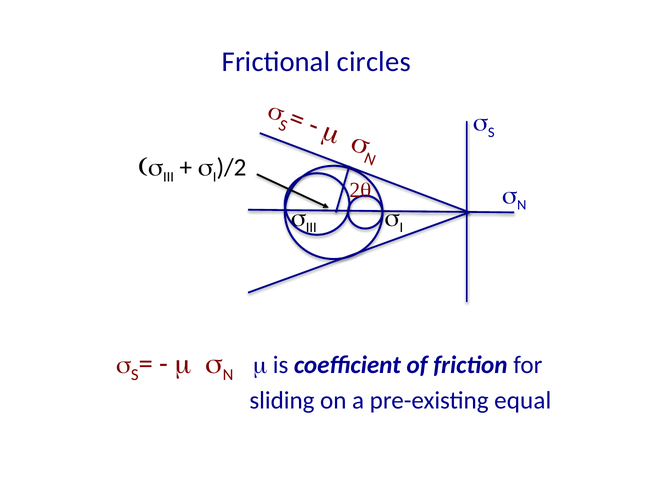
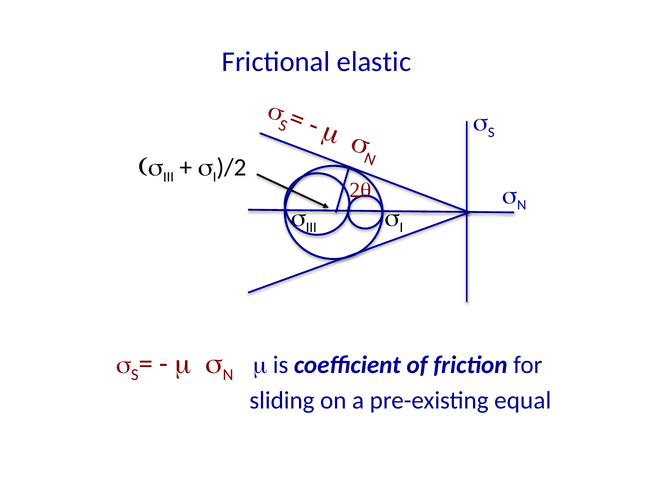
circles: circles -> elastic
